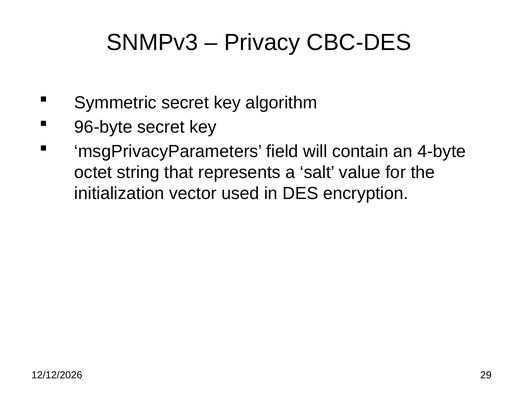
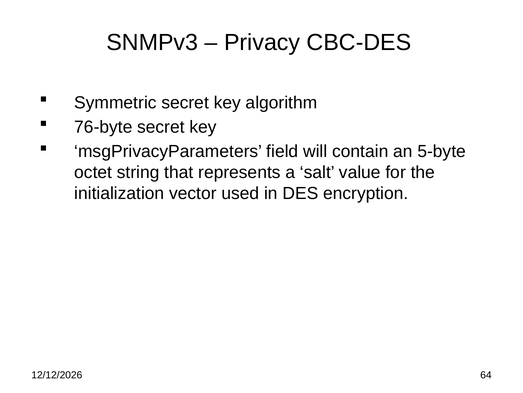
96-byte: 96-byte -> 76-byte
4-byte: 4-byte -> 5-byte
29: 29 -> 64
